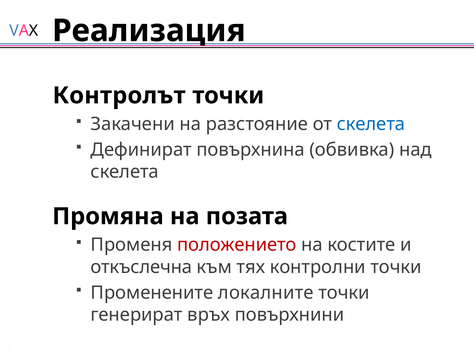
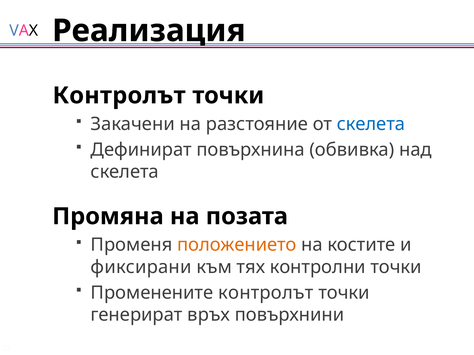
положението colour: red -> orange
откъслечна: откъслечна -> фиксирани
Променените локалните: локалните -> контролът
